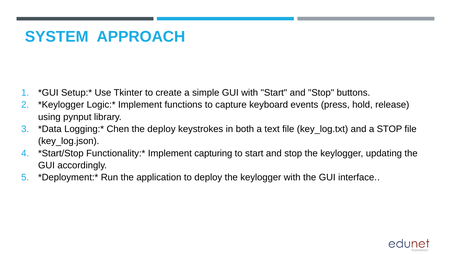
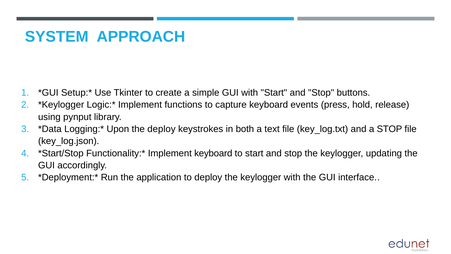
Chen: Chen -> Upon
Implement capturing: capturing -> keyboard
